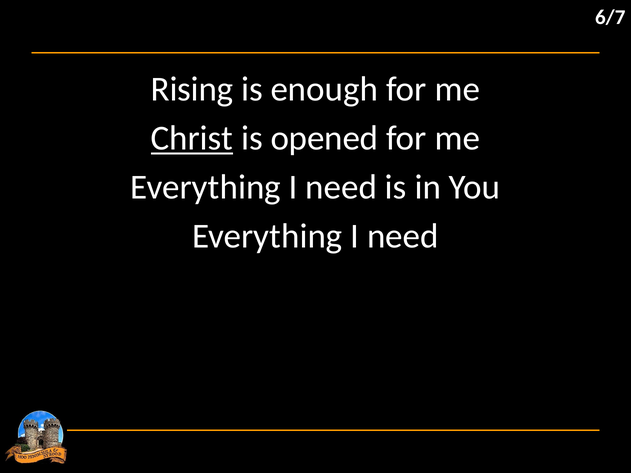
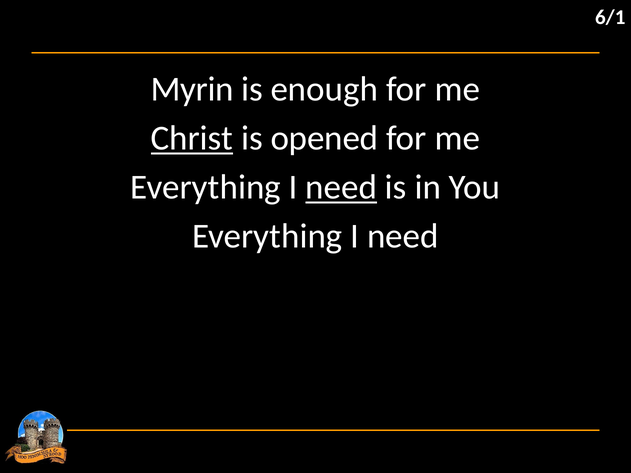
6/7: 6/7 -> 6/1
Rising: Rising -> Myrin
need at (341, 187) underline: none -> present
